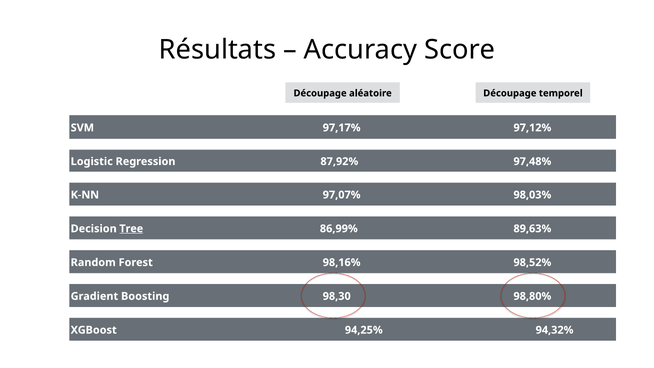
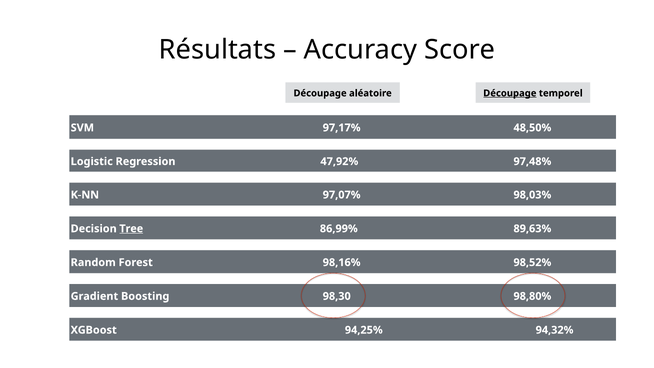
Découpage at (510, 93) underline: none -> present
97,12%: 97,12% -> 48,50%
87,92%: 87,92% -> 47,92%
